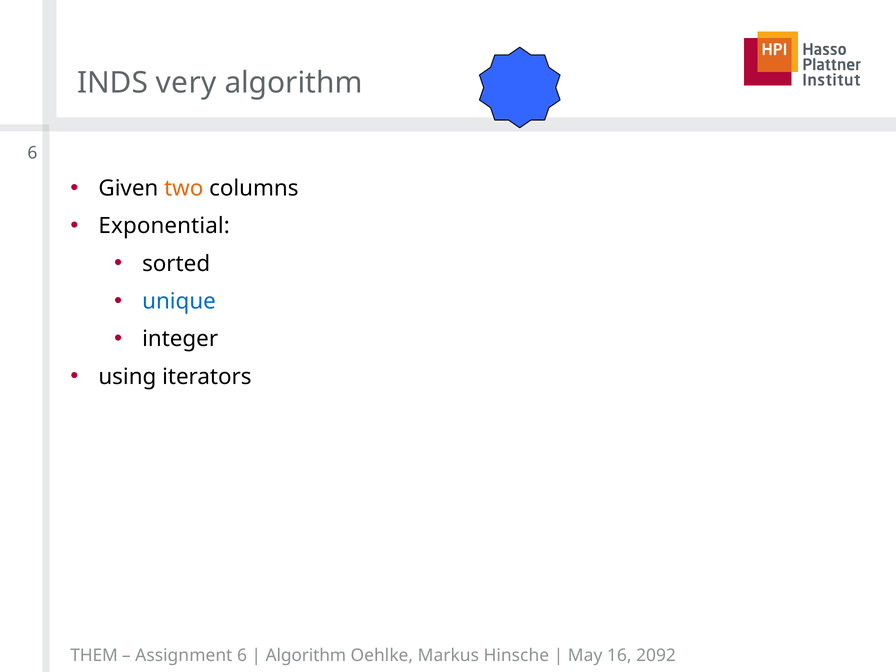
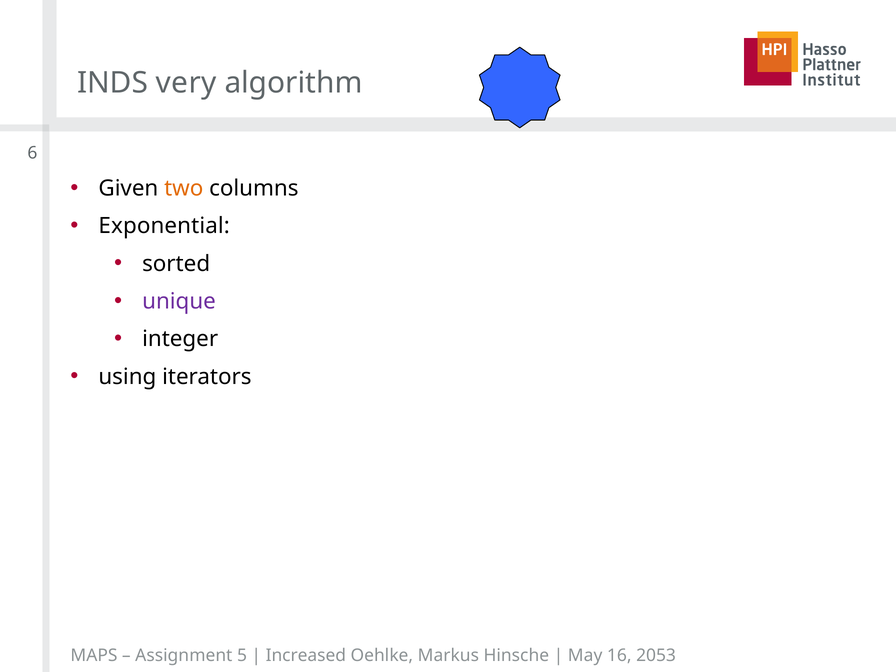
unique colour: blue -> purple
THEM: THEM -> MAPS
Assignment 6: 6 -> 5
Algorithm at (306, 656): Algorithm -> Increased
2092: 2092 -> 2053
